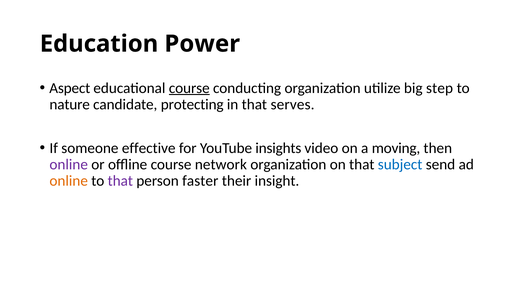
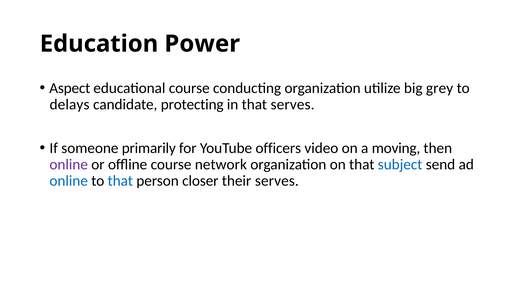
course at (189, 88) underline: present -> none
step: step -> grey
nature: nature -> delays
effective: effective -> primarily
insights: insights -> officers
online at (69, 181) colour: orange -> blue
that at (120, 181) colour: purple -> blue
faster: faster -> closer
their insight: insight -> serves
